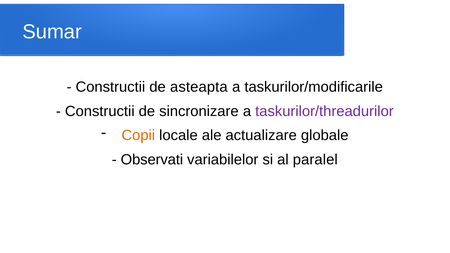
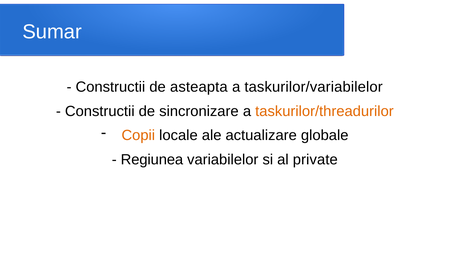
taskurilor/modificarile: taskurilor/modificarile -> taskurilor/variabilelor
taskurilor/threadurilor colour: purple -> orange
Observati: Observati -> Regiunea
paralel: paralel -> private
